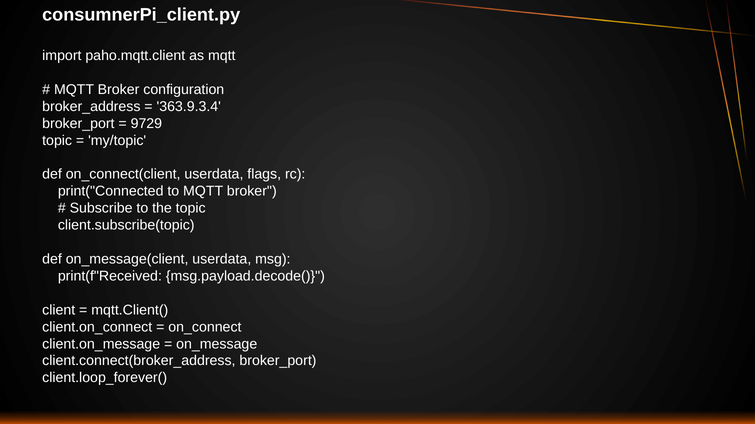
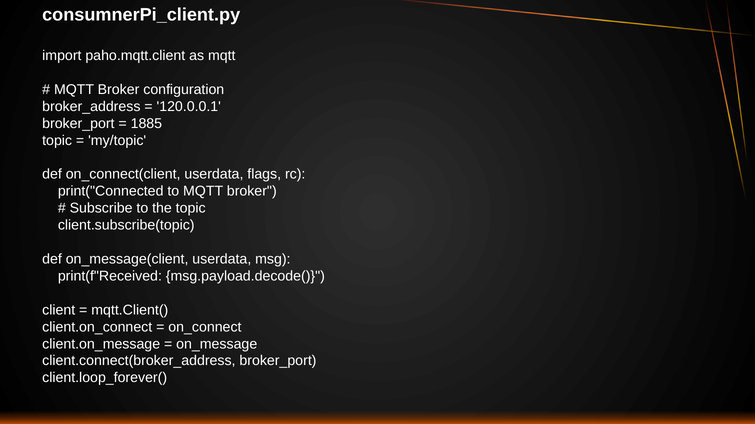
363.9.3.4: 363.9.3.4 -> 120.0.0.1
9729: 9729 -> 1885
